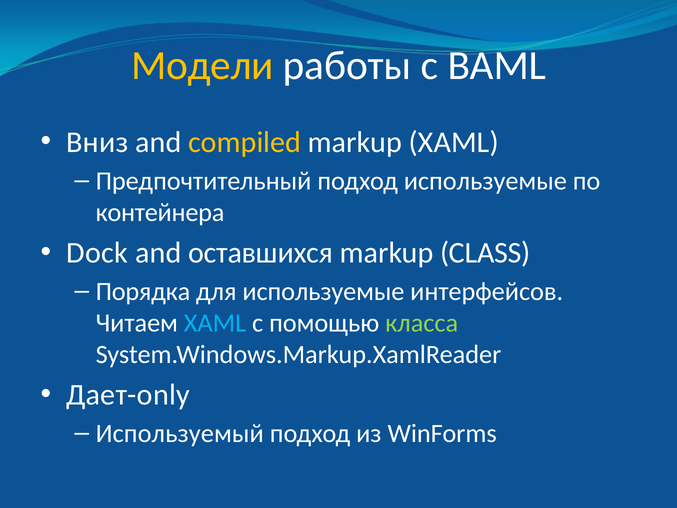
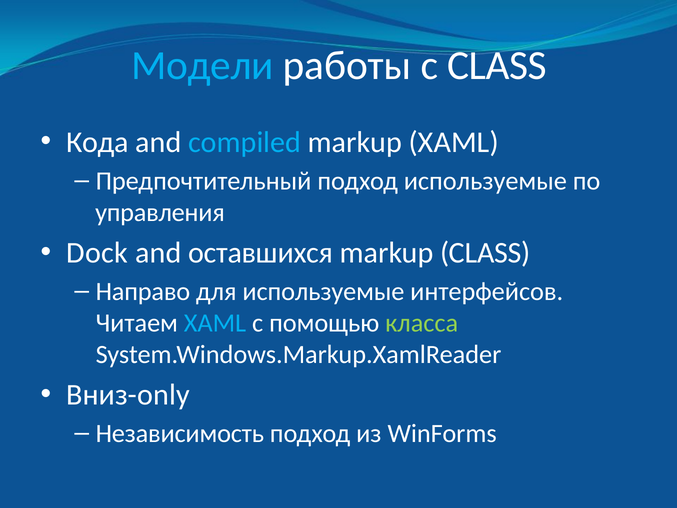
Модели colour: yellow -> light blue
с BAML: BAML -> CLASS
Вниз: Вниз -> Кода
compiled colour: yellow -> light blue
контейнера: контейнера -> управления
Порядка: Порядка -> Направо
Дает-only: Дает-only -> Вниз-only
Используемый: Используемый -> Независимость
